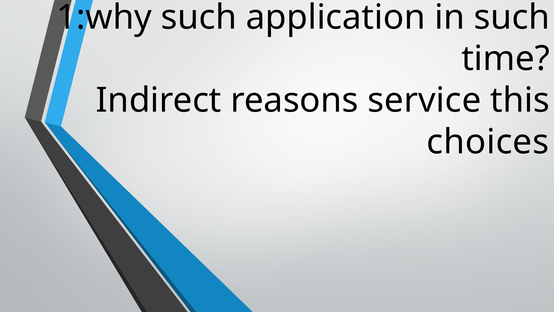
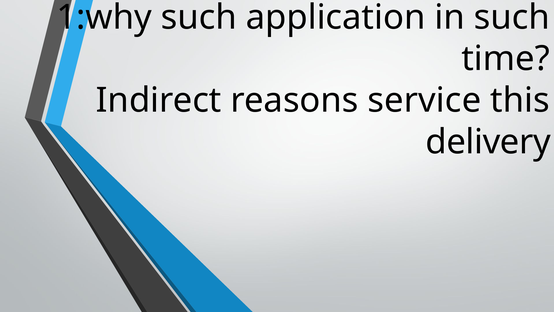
choices: choices -> delivery
